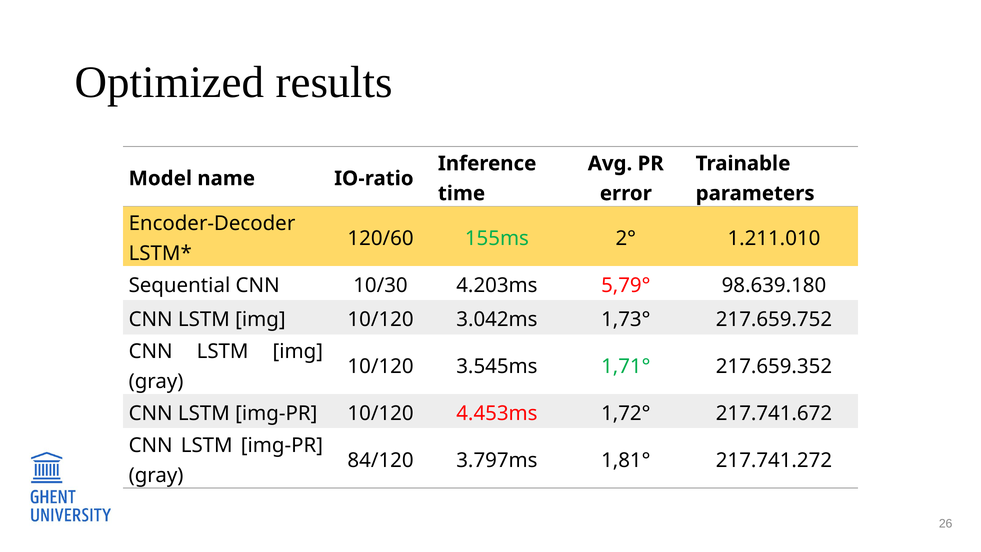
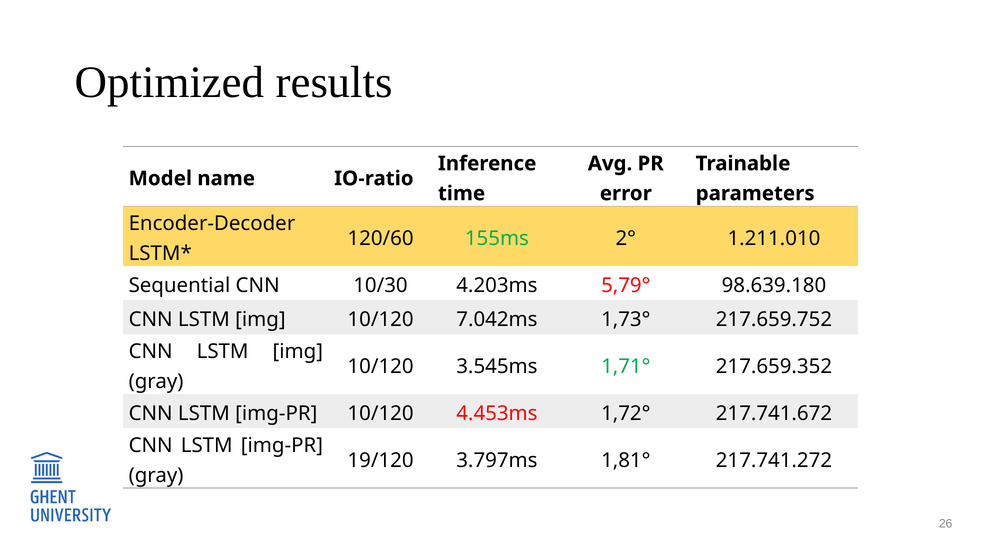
3.042ms: 3.042ms -> 7.042ms
84/120: 84/120 -> 19/120
